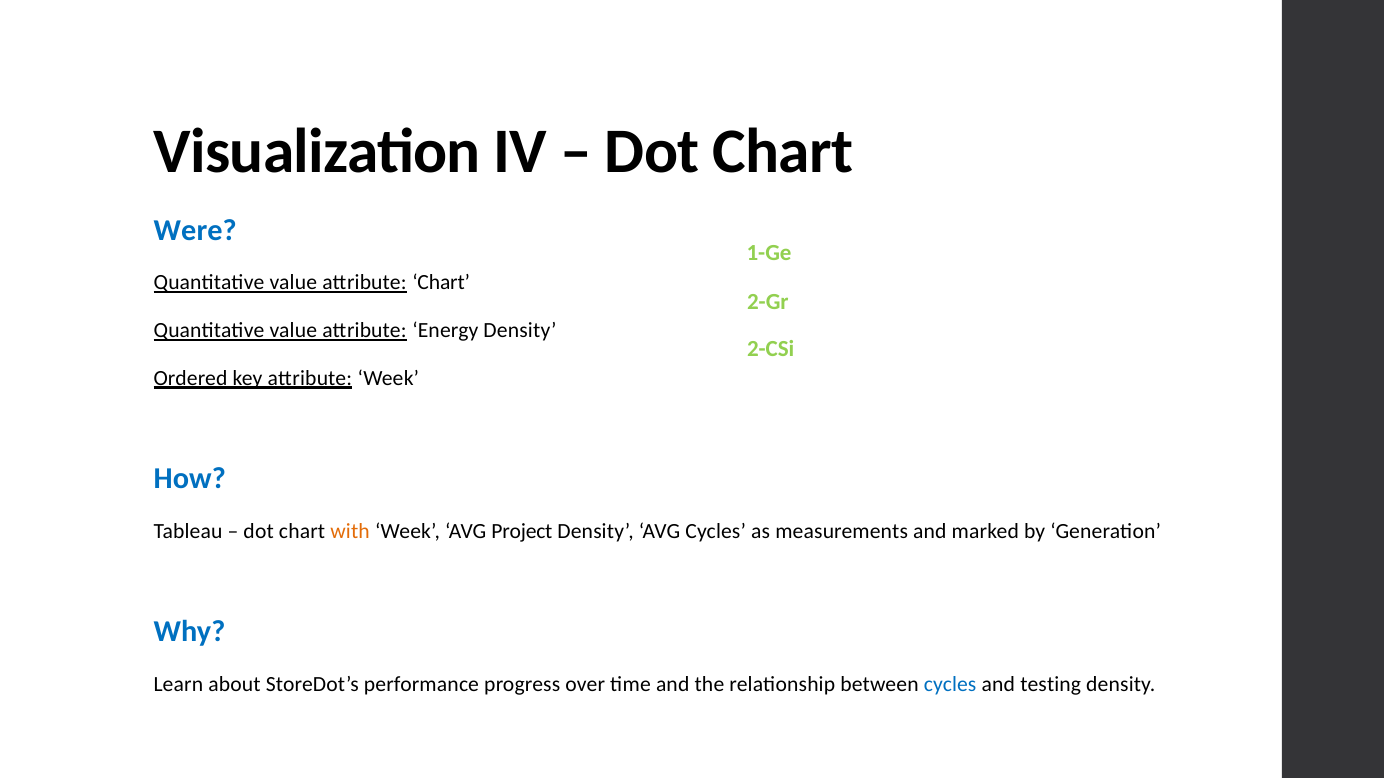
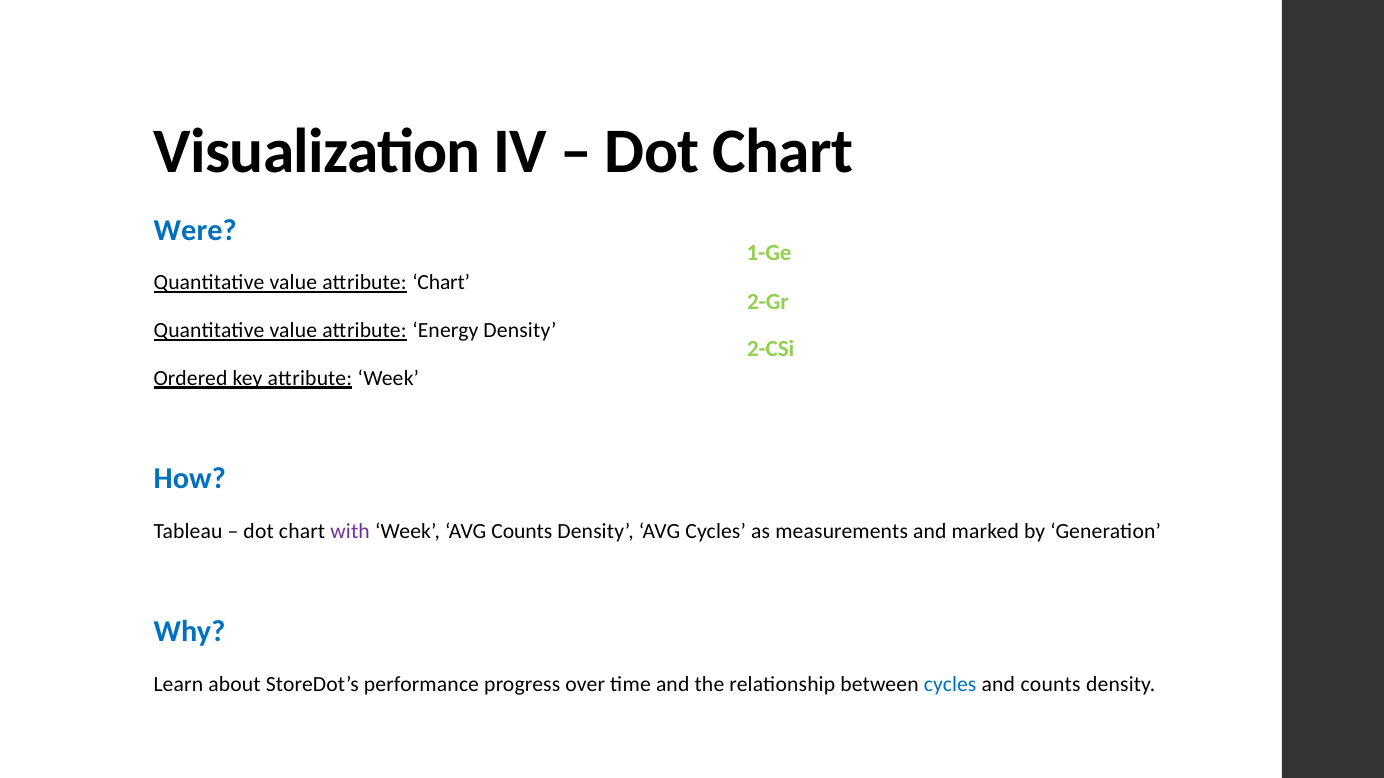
with colour: orange -> purple
AVG Project: Project -> Counts
and testing: testing -> counts
